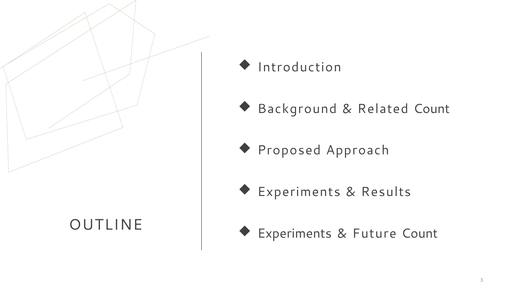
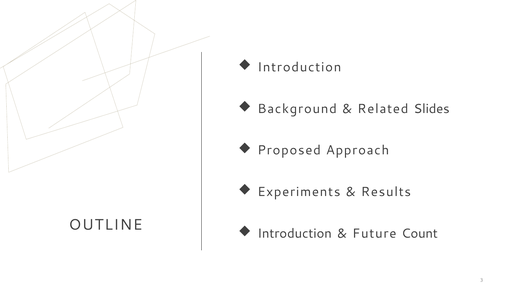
Related Count: Count -> Slides
Experiments at (295, 234): Experiments -> Introduction
